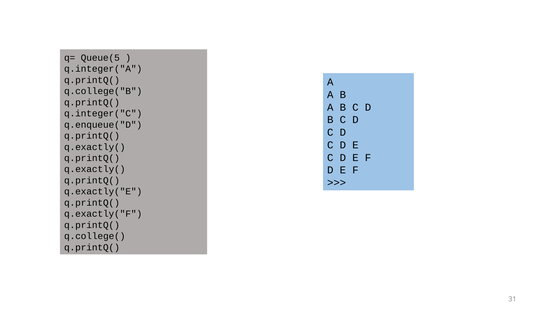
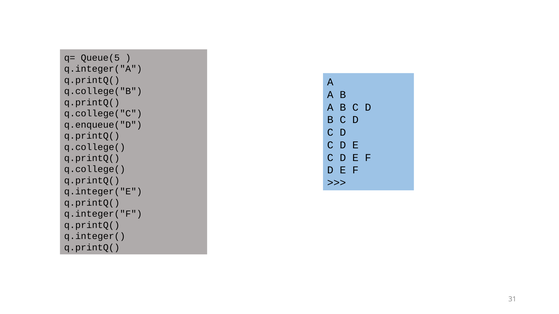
q.integer("C: q.integer("C -> q.college("C
q.exactly( at (95, 147): q.exactly( -> q.college(
q.exactly( at (95, 169): q.exactly( -> q.college(
q.exactly("E: q.exactly("E -> q.integer("E
q.exactly("F: q.exactly("F -> q.integer("F
q.college(: q.college( -> q.integer(
